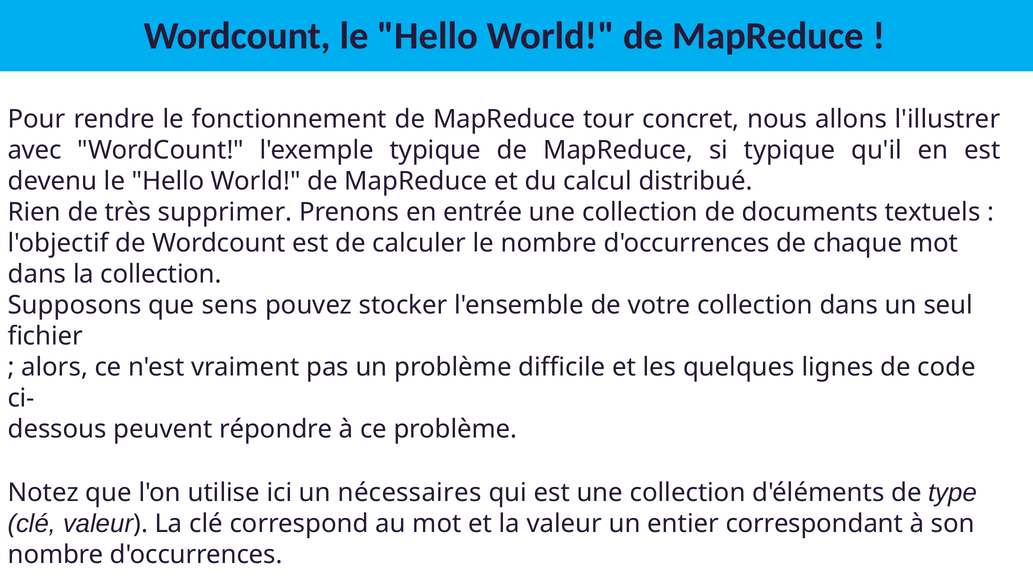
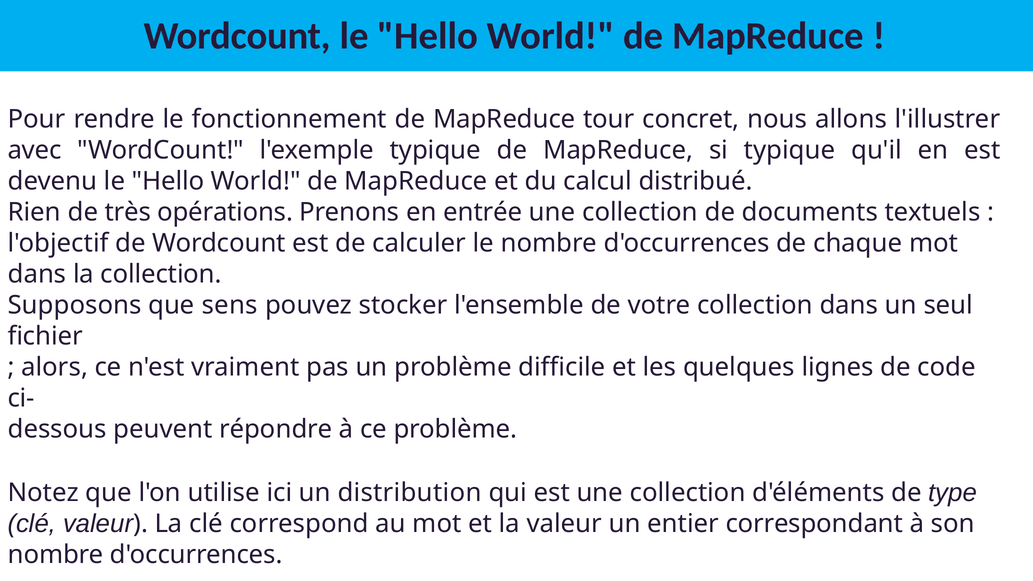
supprimer: supprimer -> opérations
nécessaires: nécessaires -> distribution
